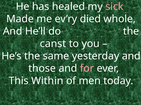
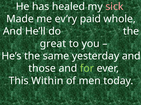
died: died -> paid
canst: canst -> great
for colour: pink -> light green
